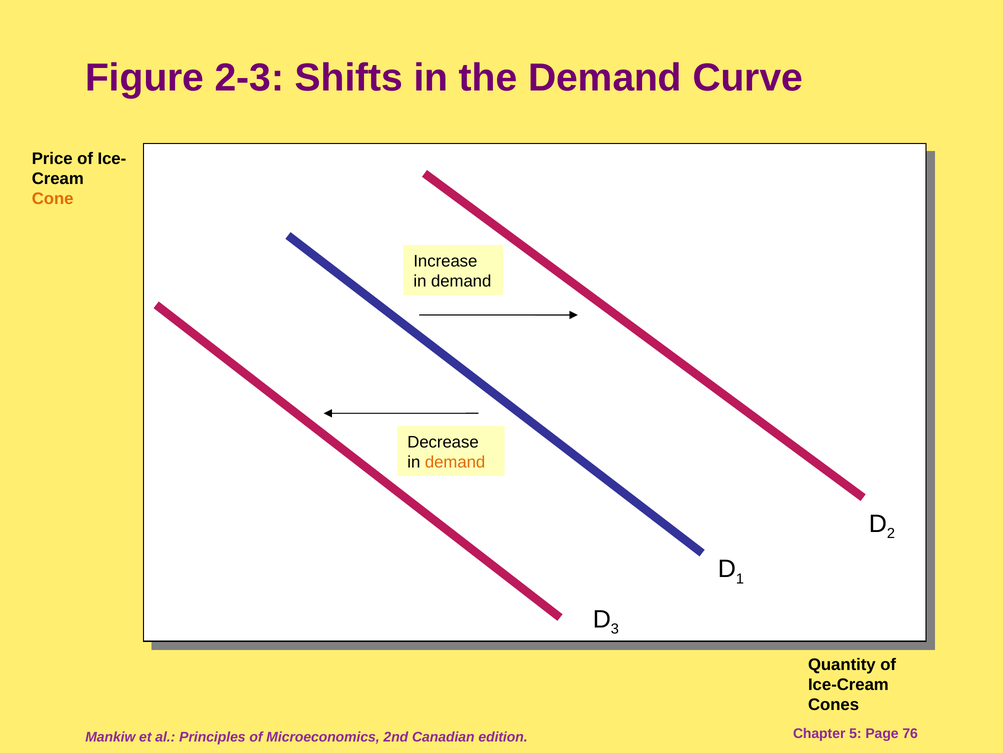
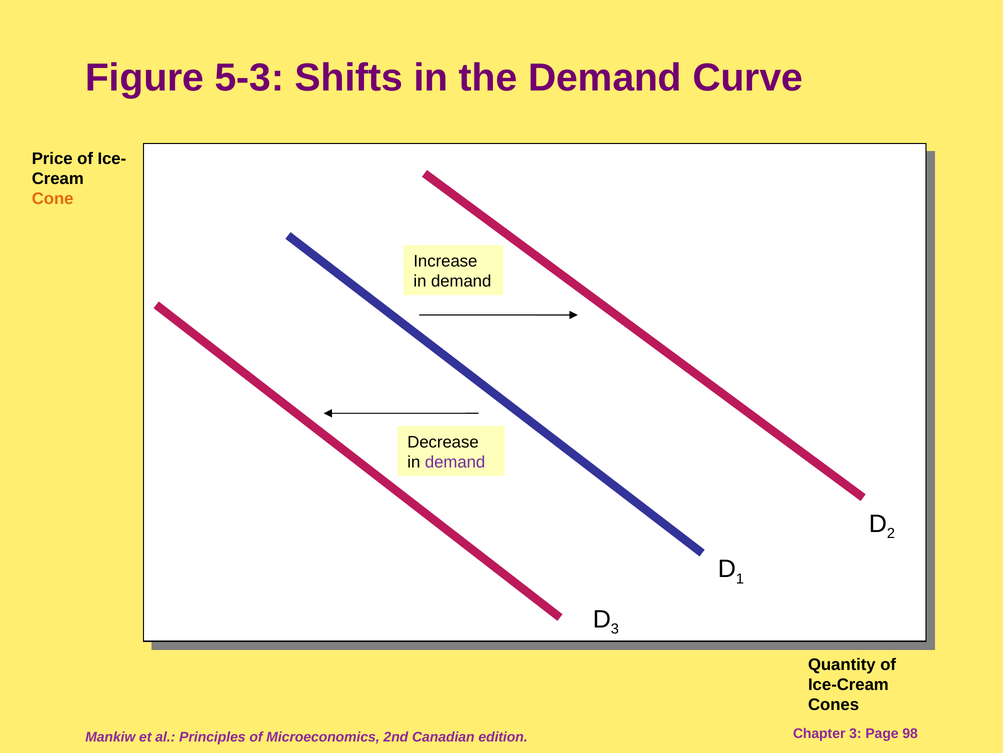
2-3: 2-3 -> 5-3
demand at (455, 462) colour: orange -> purple
Chapter 5: 5 -> 3
76: 76 -> 98
